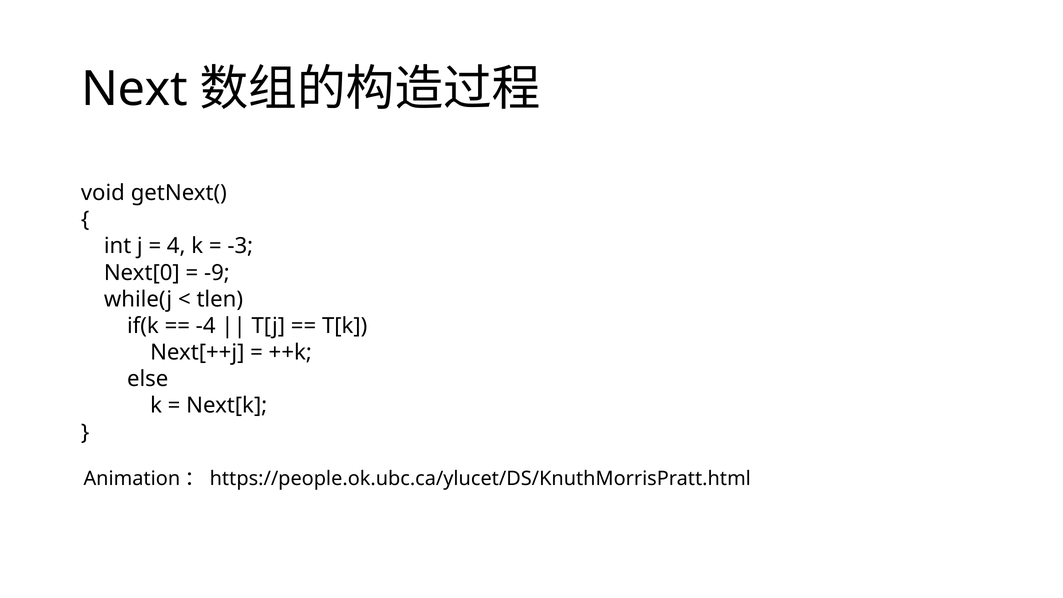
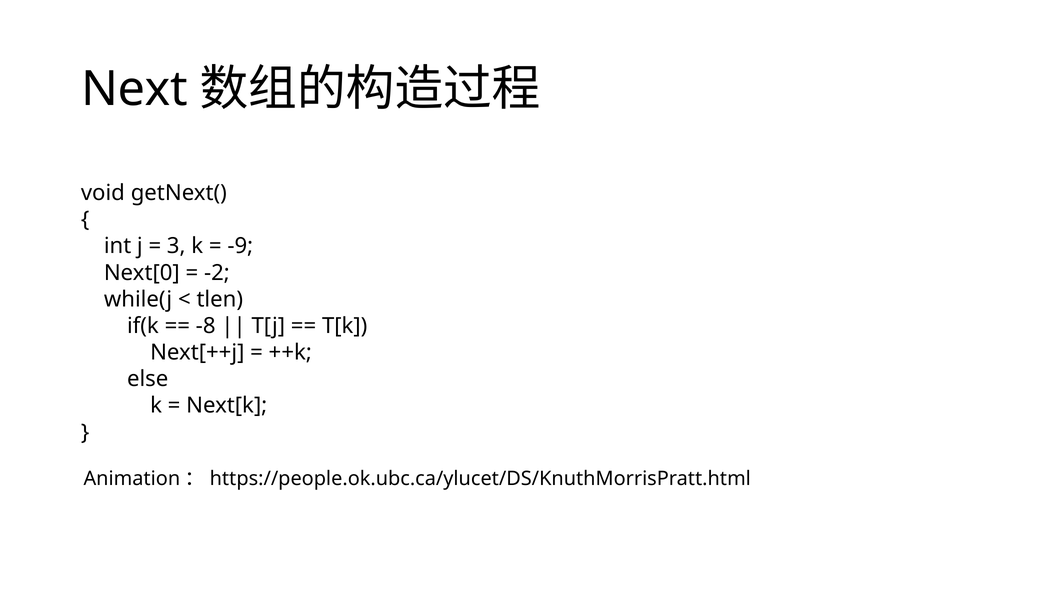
4: 4 -> 3
-3: -3 -> -9
-9: -9 -> -2
-4: -4 -> -8
